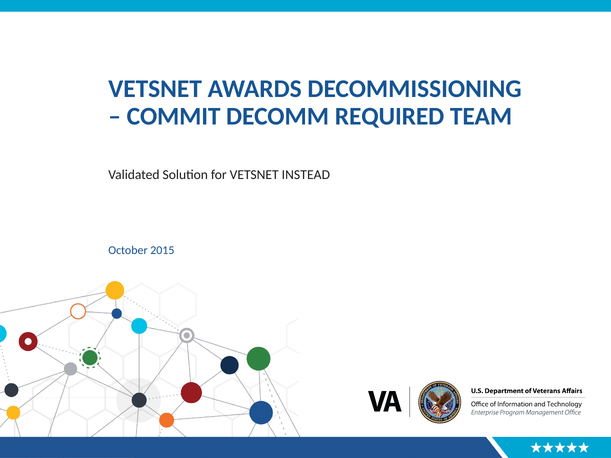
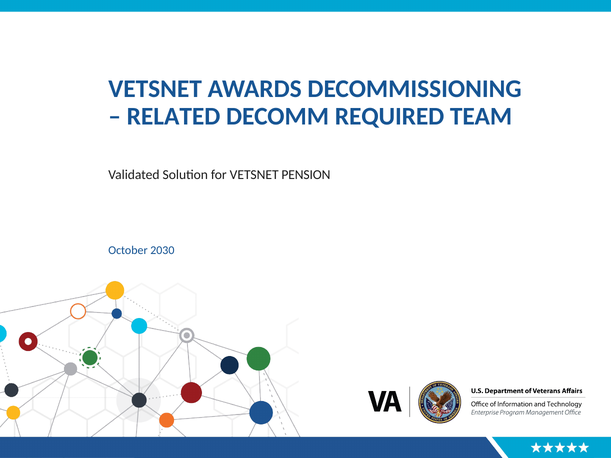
COMMIT: COMMIT -> RELATED
INSTEAD: INSTEAD -> PENSION
2015: 2015 -> 2030
